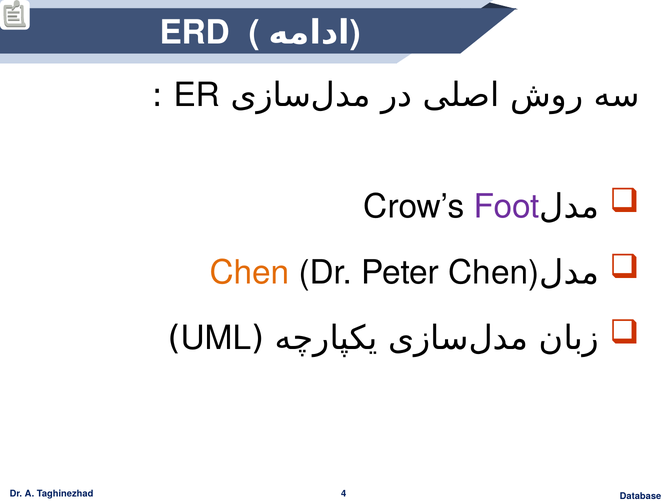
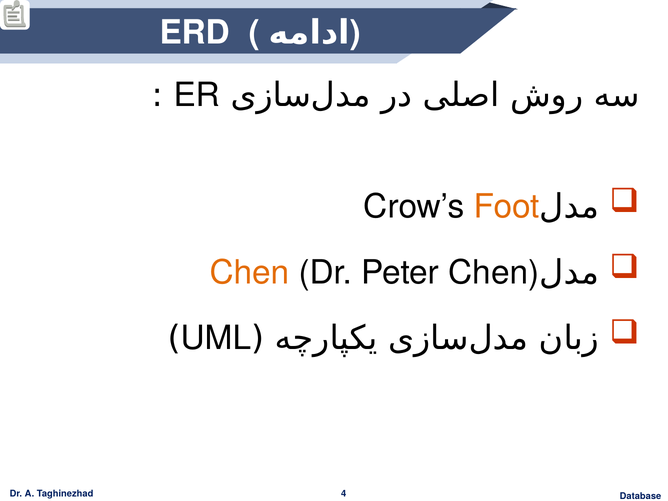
Foot colour: purple -> orange
